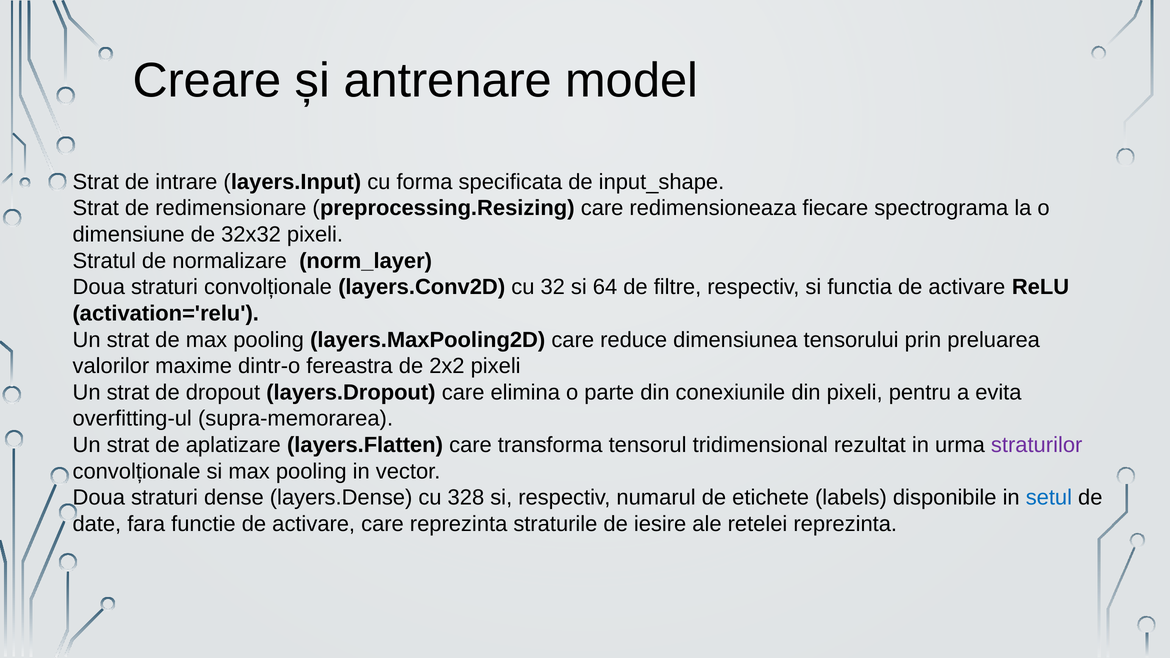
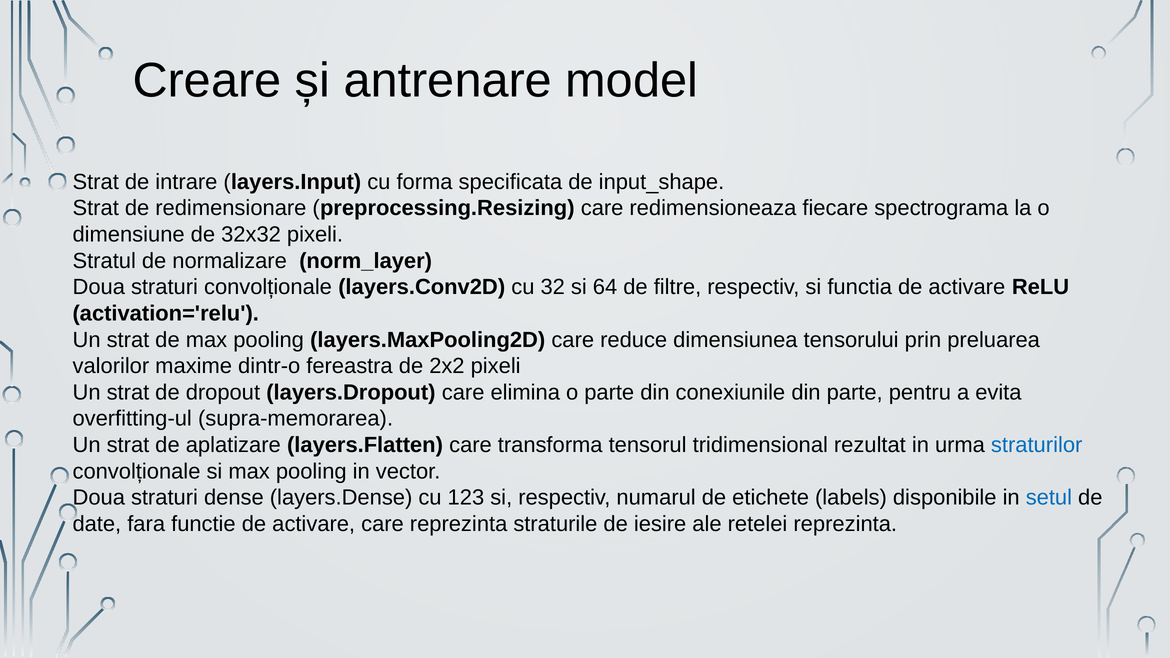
din pixeli: pixeli -> parte
straturilor colour: purple -> blue
328: 328 -> 123
